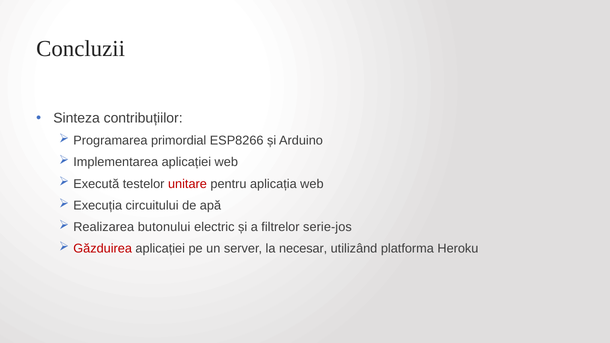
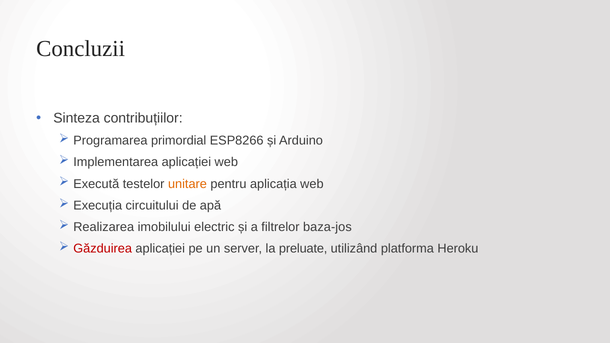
unitare colour: red -> orange
butonului: butonului -> imobilului
serie-jos: serie-jos -> baza-jos
necesar: necesar -> preluate
